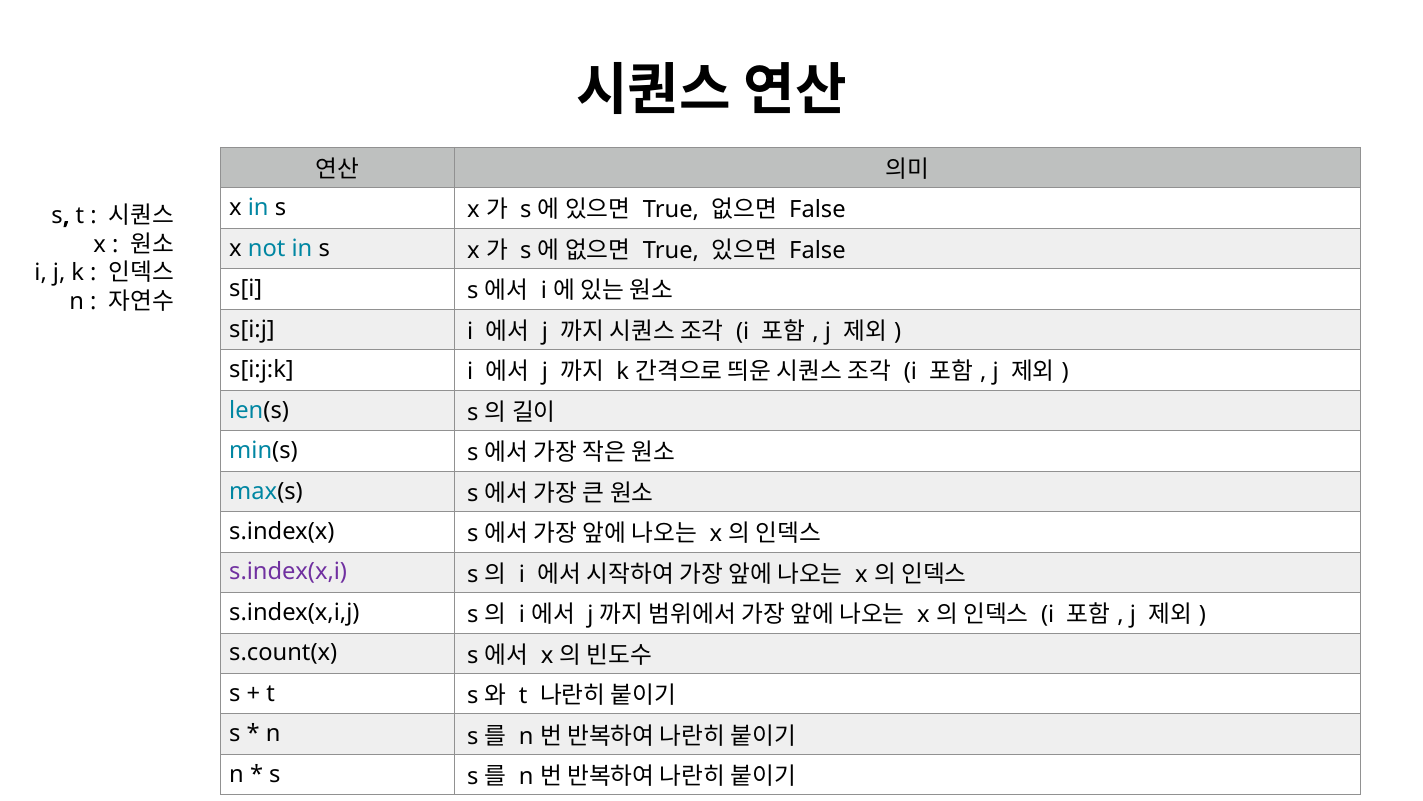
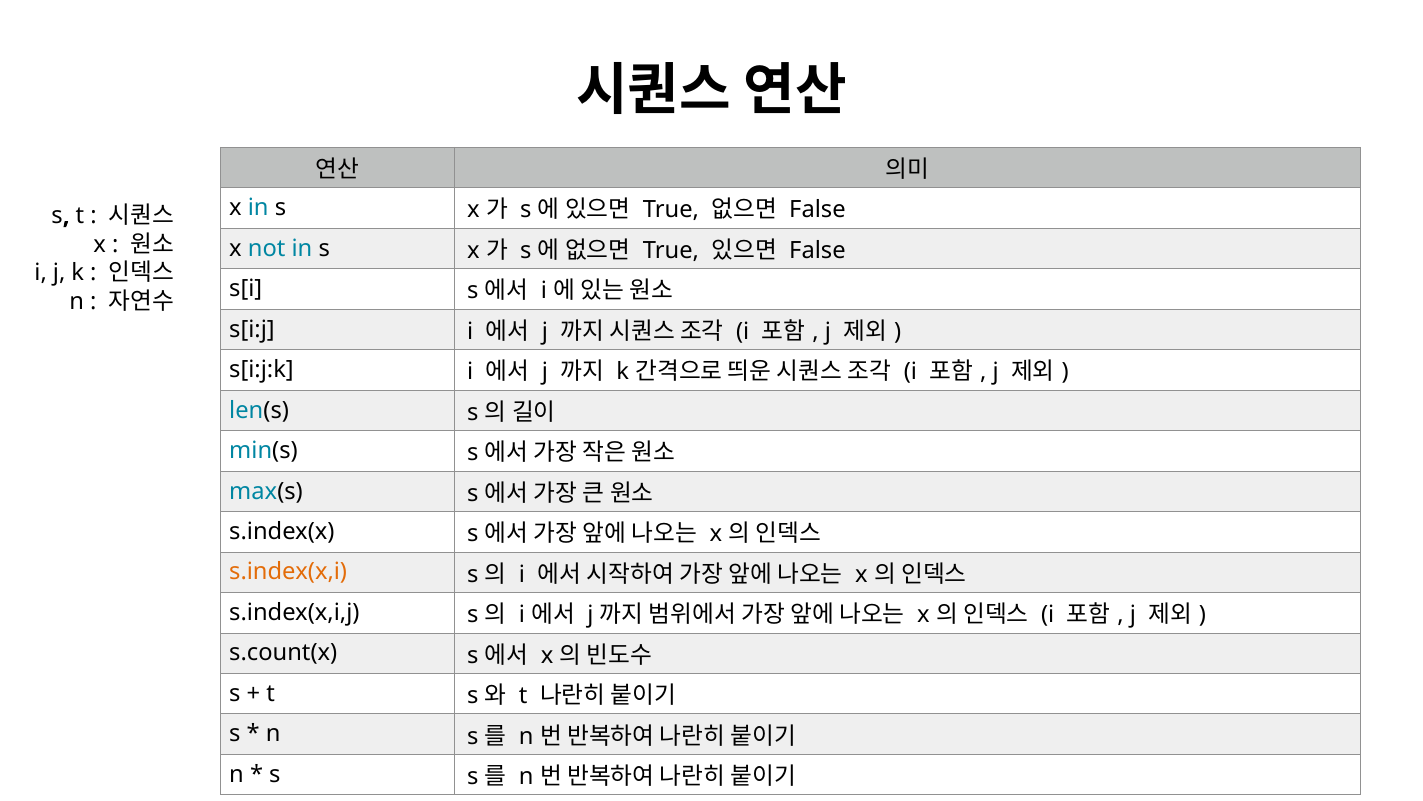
s.index(x,i colour: purple -> orange
